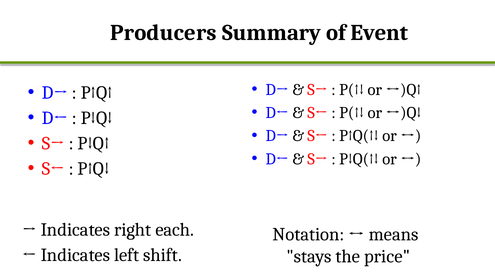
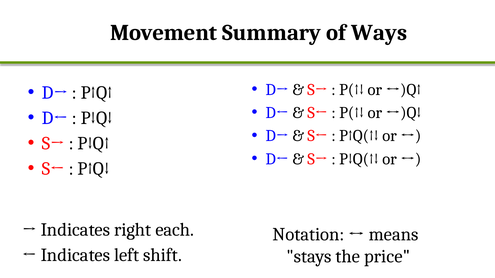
Producers: Producers -> Movement
Event: Event -> Ways
